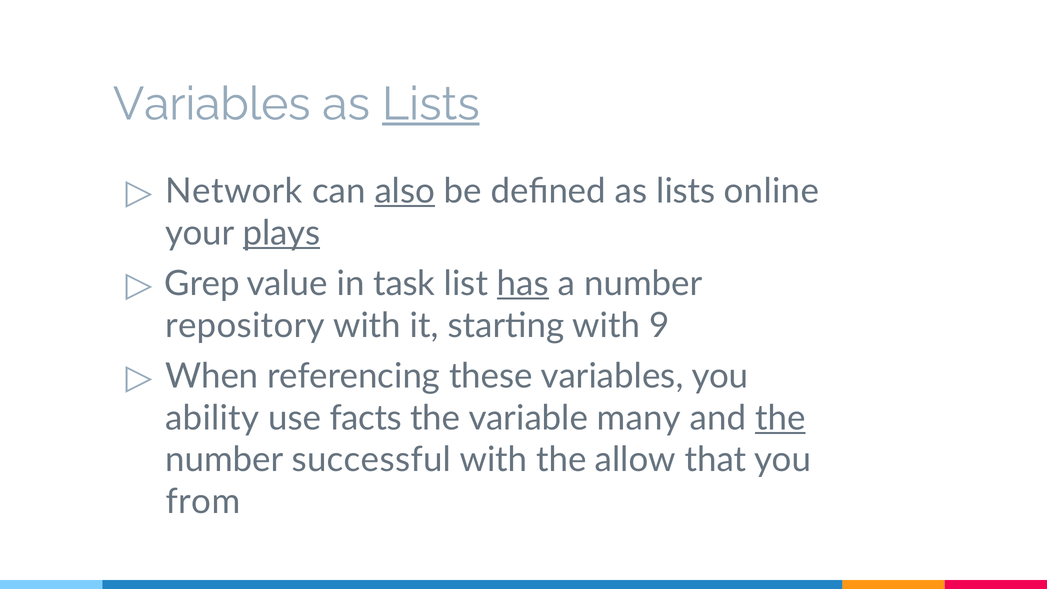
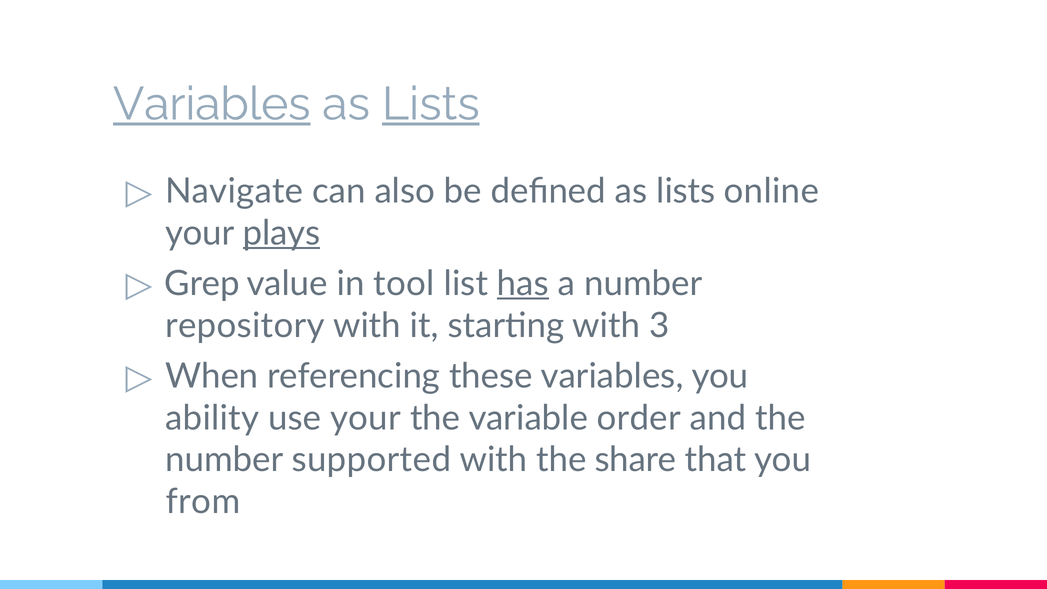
Variables at (212, 104) underline: none -> present
Network: Network -> Navigate
also underline: present -> none
task: task -> tool
9: 9 -> 3
use facts: facts -> your
many: many -> order
the at (780, 418) underline: present -> none
successful: successful -> supported
allow: allow -> share
